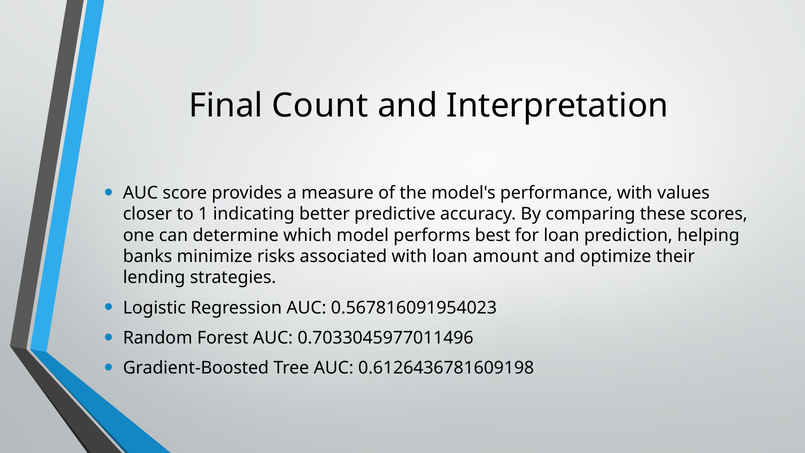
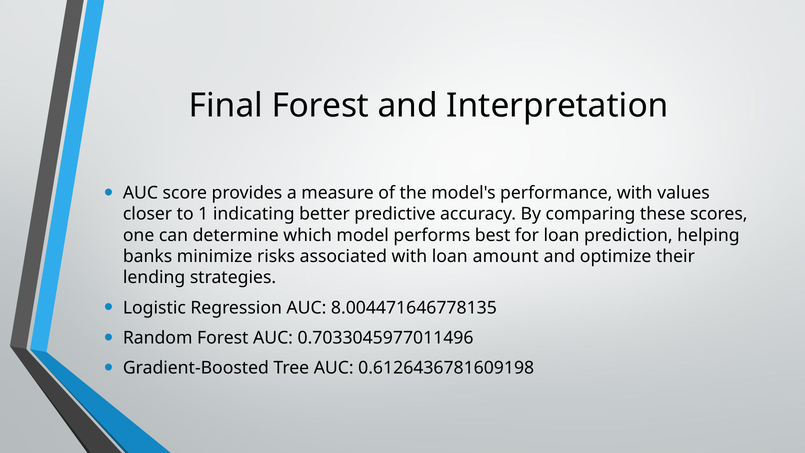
Final Count: Count -> Forest
0.567816091954023: 0.567816091954023 -> 8.004471646778135
